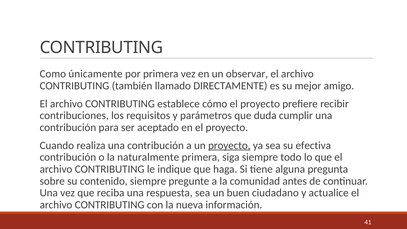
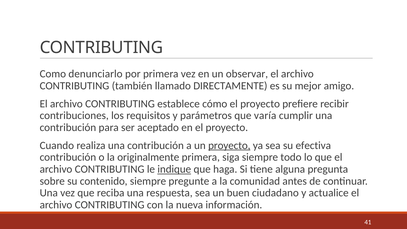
únicamente: únicamente -> denunciarlo
duda: duda -> varía
naturalmente: naturalmente -> originalmente
indique underline: none -> present
